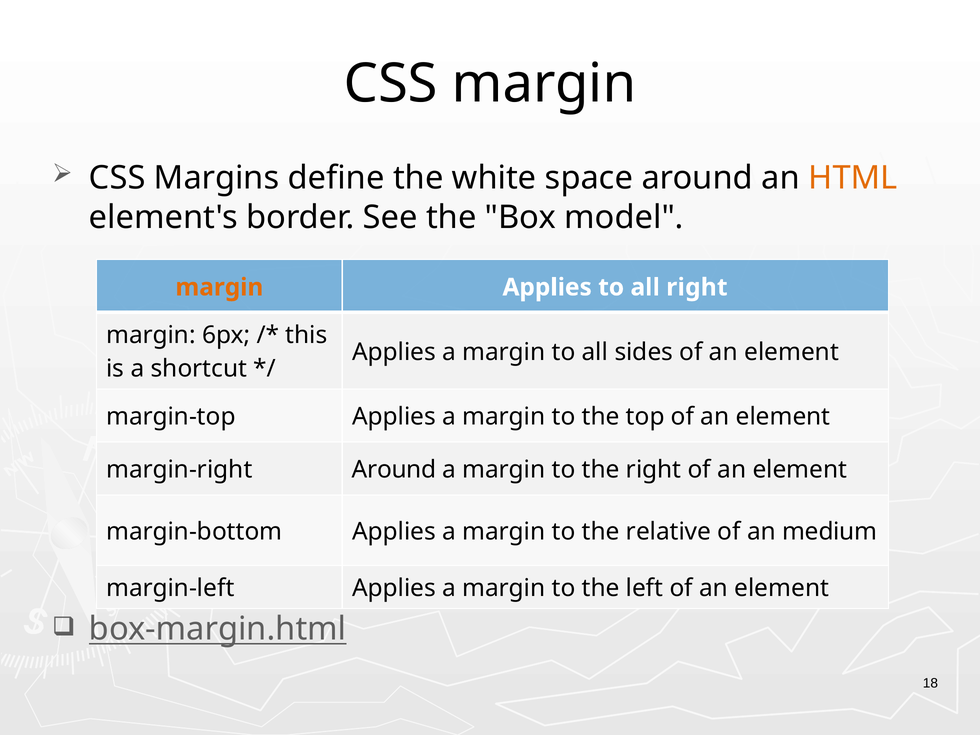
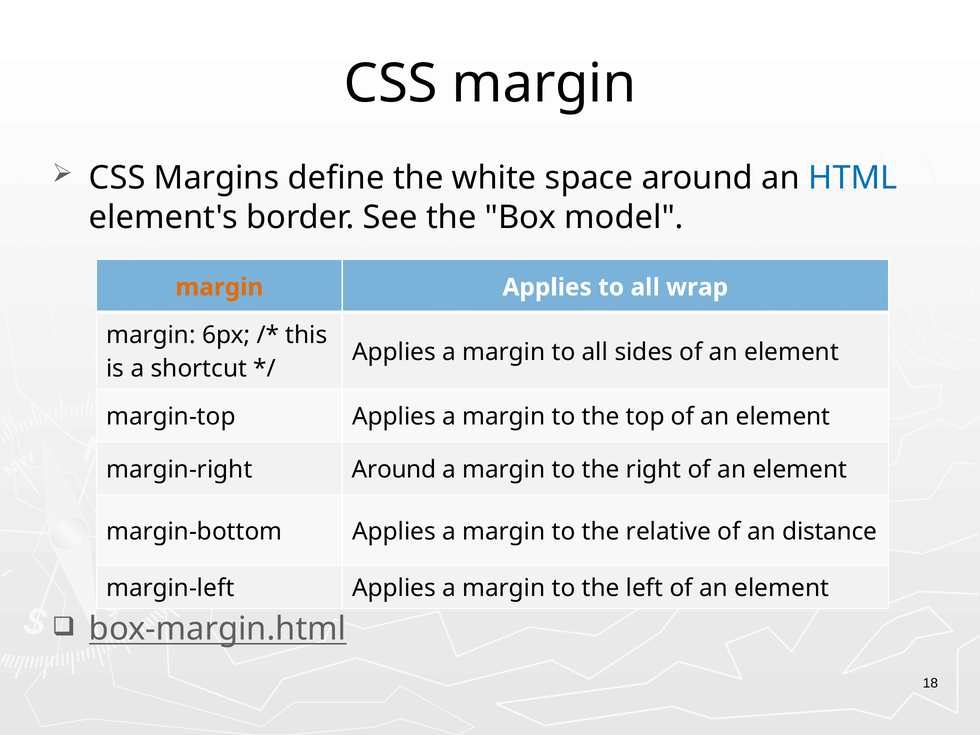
HTML colour: orange -> blue
all right: right -> wrap
medium: medium -> distance
